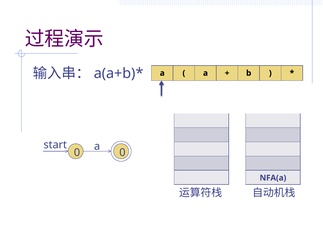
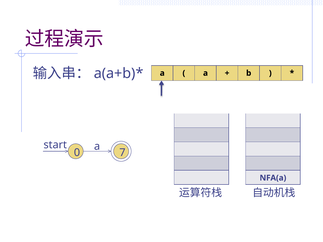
0 0: 0 -> 7
